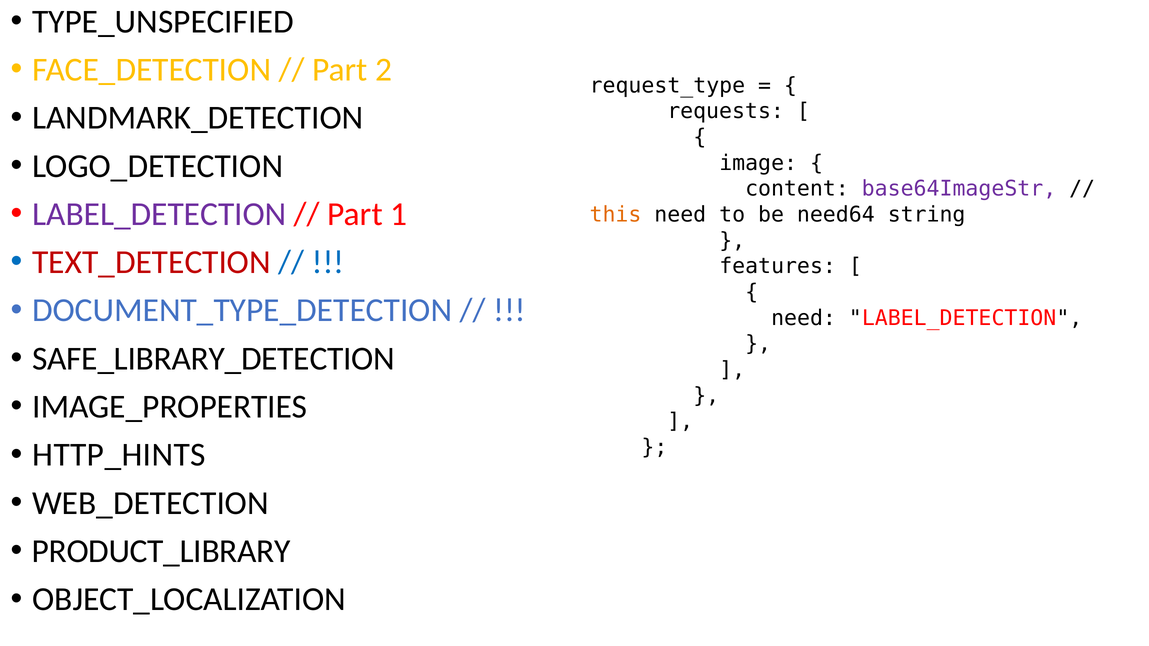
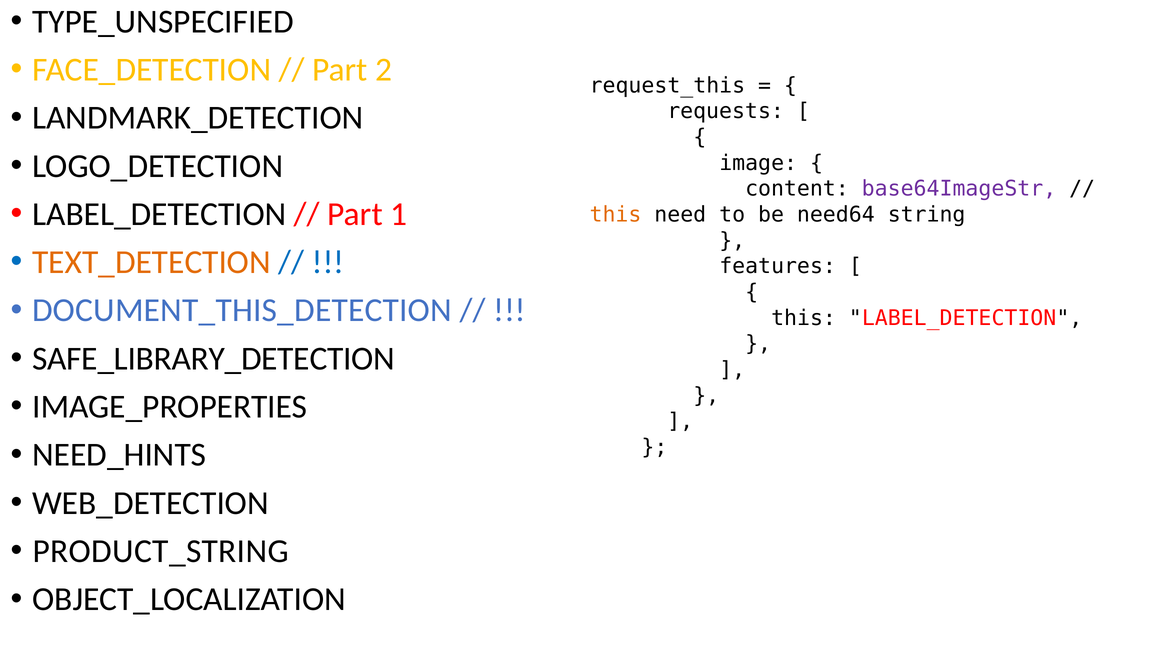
request_type: request_type -> request_this
LABEL_DETECTION at (159, 214) colour: purple -> black
TEXT_DETECTION colour: red -> orange
DOCUMENT_TYPE_DETECTION: DOCUMENT_TYPE_DETECTION -> DOCUMENT_THIS_DETECTION
need at (804, 318): need -> this
HTTP_HINTS: HTTP_HINTS -> NEED_HINTS
PRODUCT_LIBRARY: PRODUCT_LIBRARY -> PRODUCT_STRING
